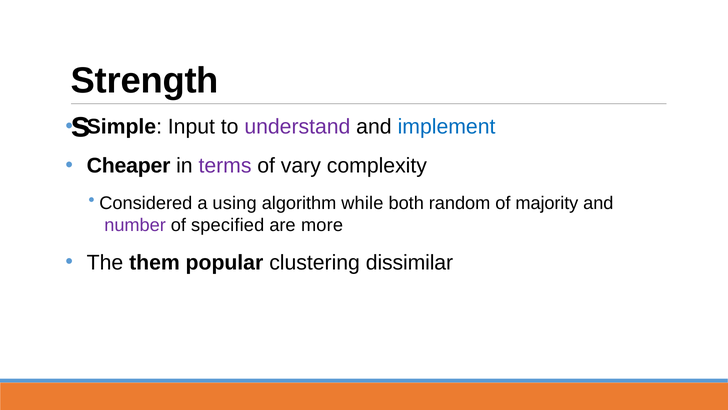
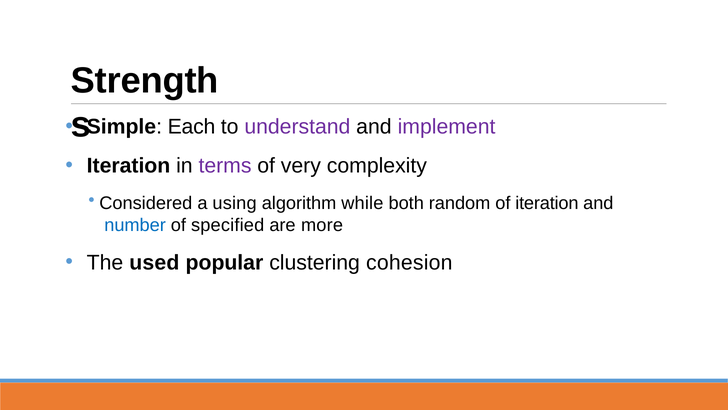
Input: Input -> Each
implement colour: blue -> purple
Cheaper at (129, 166): Cheaper -> Iteration
vary: vary -> very
of majority: majority -> iteration
number colour: purple -> blue
them: them -> used
dissimilar: dissimilar -> cohesion
